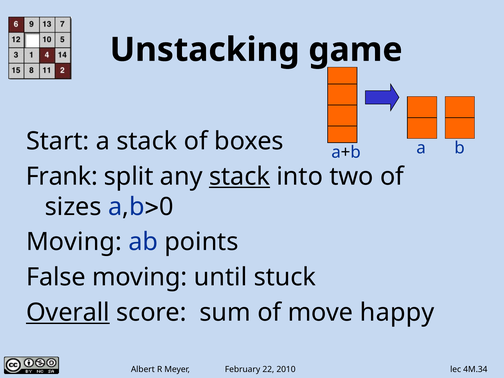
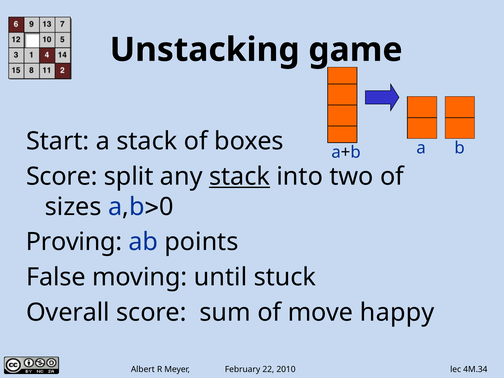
Frank at (62, 176): Frank -> Score
Moving at (74, 242): Moving -> Proving
Overall underline: present -> none
